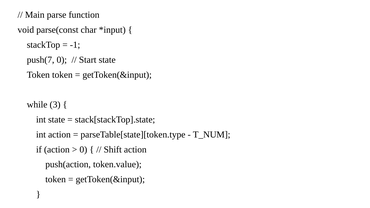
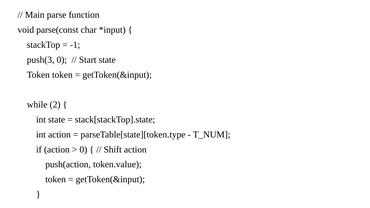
push(7: push(7 -> push(3
3: 3 -> 2
